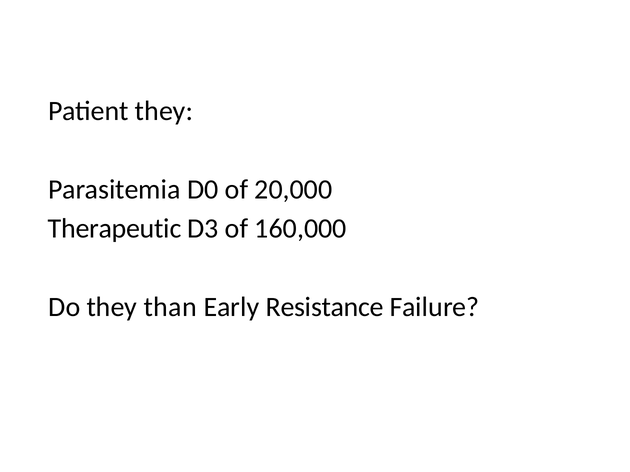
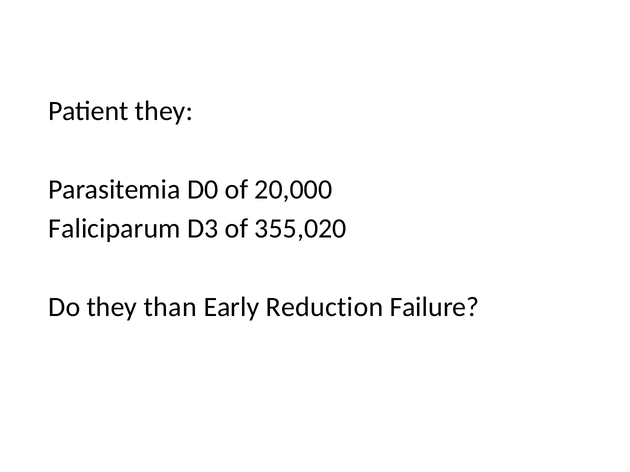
Therapeutic: Therapeutic -> Faliciparum
160,000: 160,000 -> 355,020
Resistance: Resistance -> Reduction
